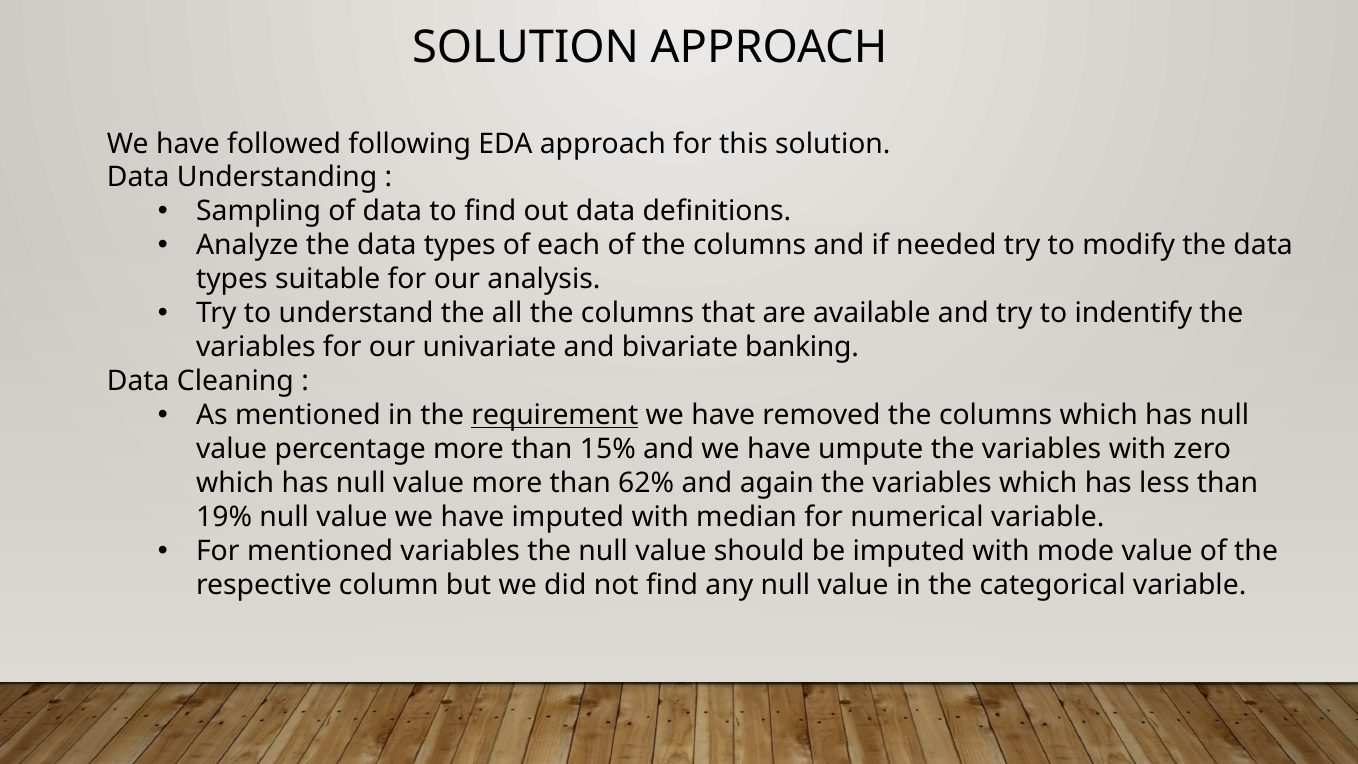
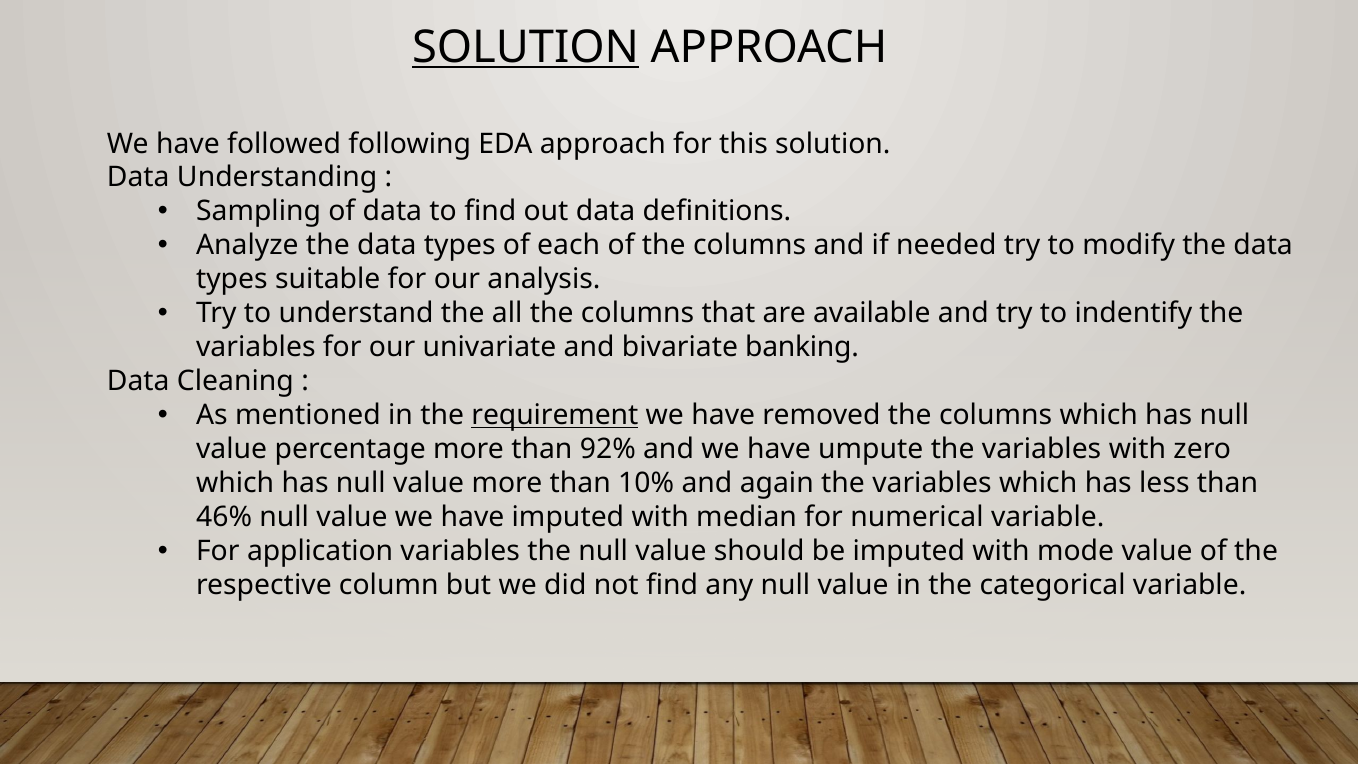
SOLUTION at (526, 48) underline: none -> present
15%: 15% -> 92%
62%: 62% -> 10%
19%: 19% -> 46%
For mentioned: mentioned -> application
